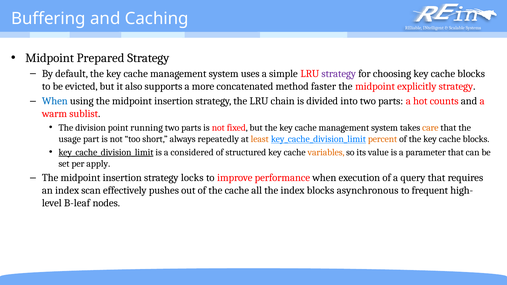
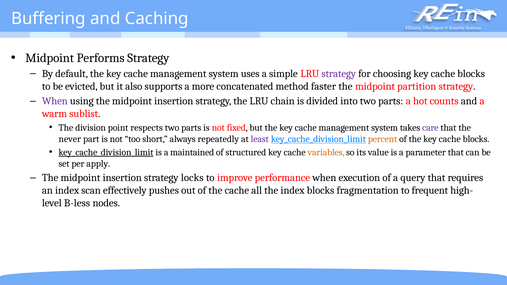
Prepared: Prepared -> Performs
explicitly: explicitly -> partition
When at (55, 101) colour: blue -> purple
running: running -> respects
care colour: orange -> purple
usage: usage -> never
least colour: orange -> purple
considered: considered -> maintained
asynchronous: asynchronous -> fragmentation
B-leaf: B-leaf -> B-less
